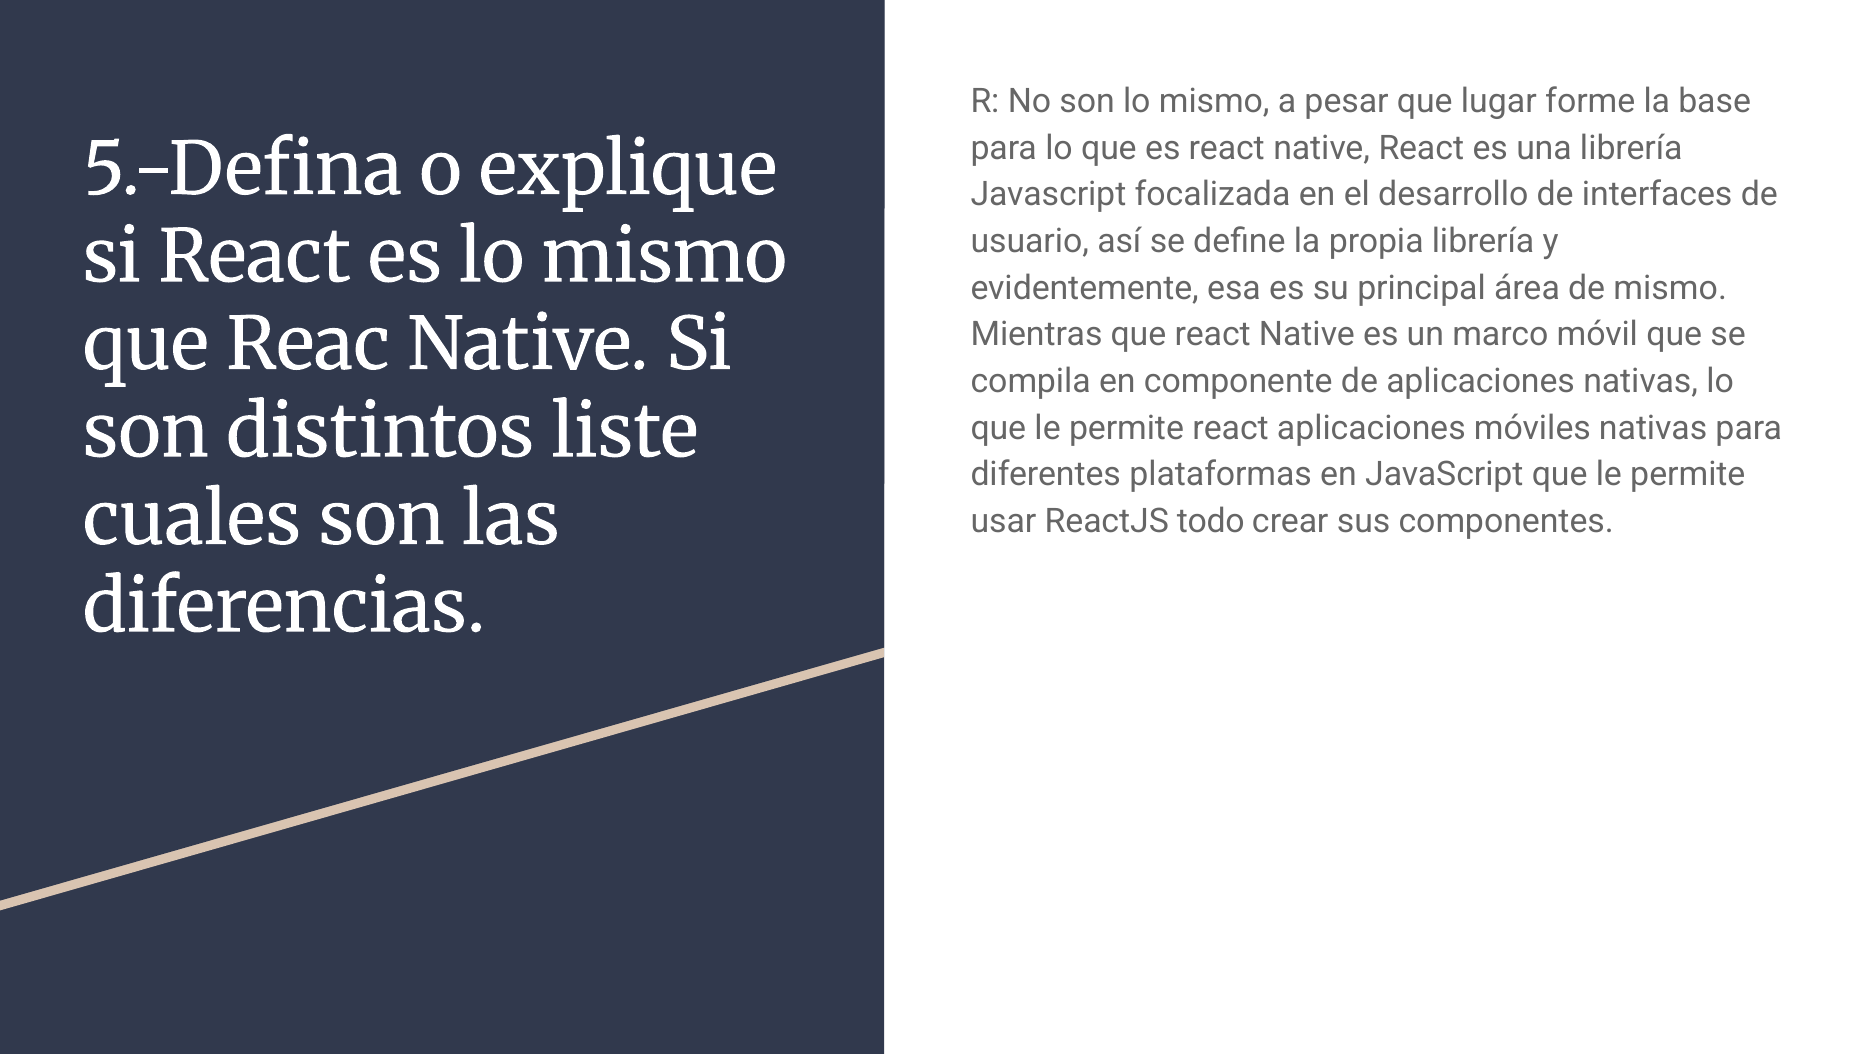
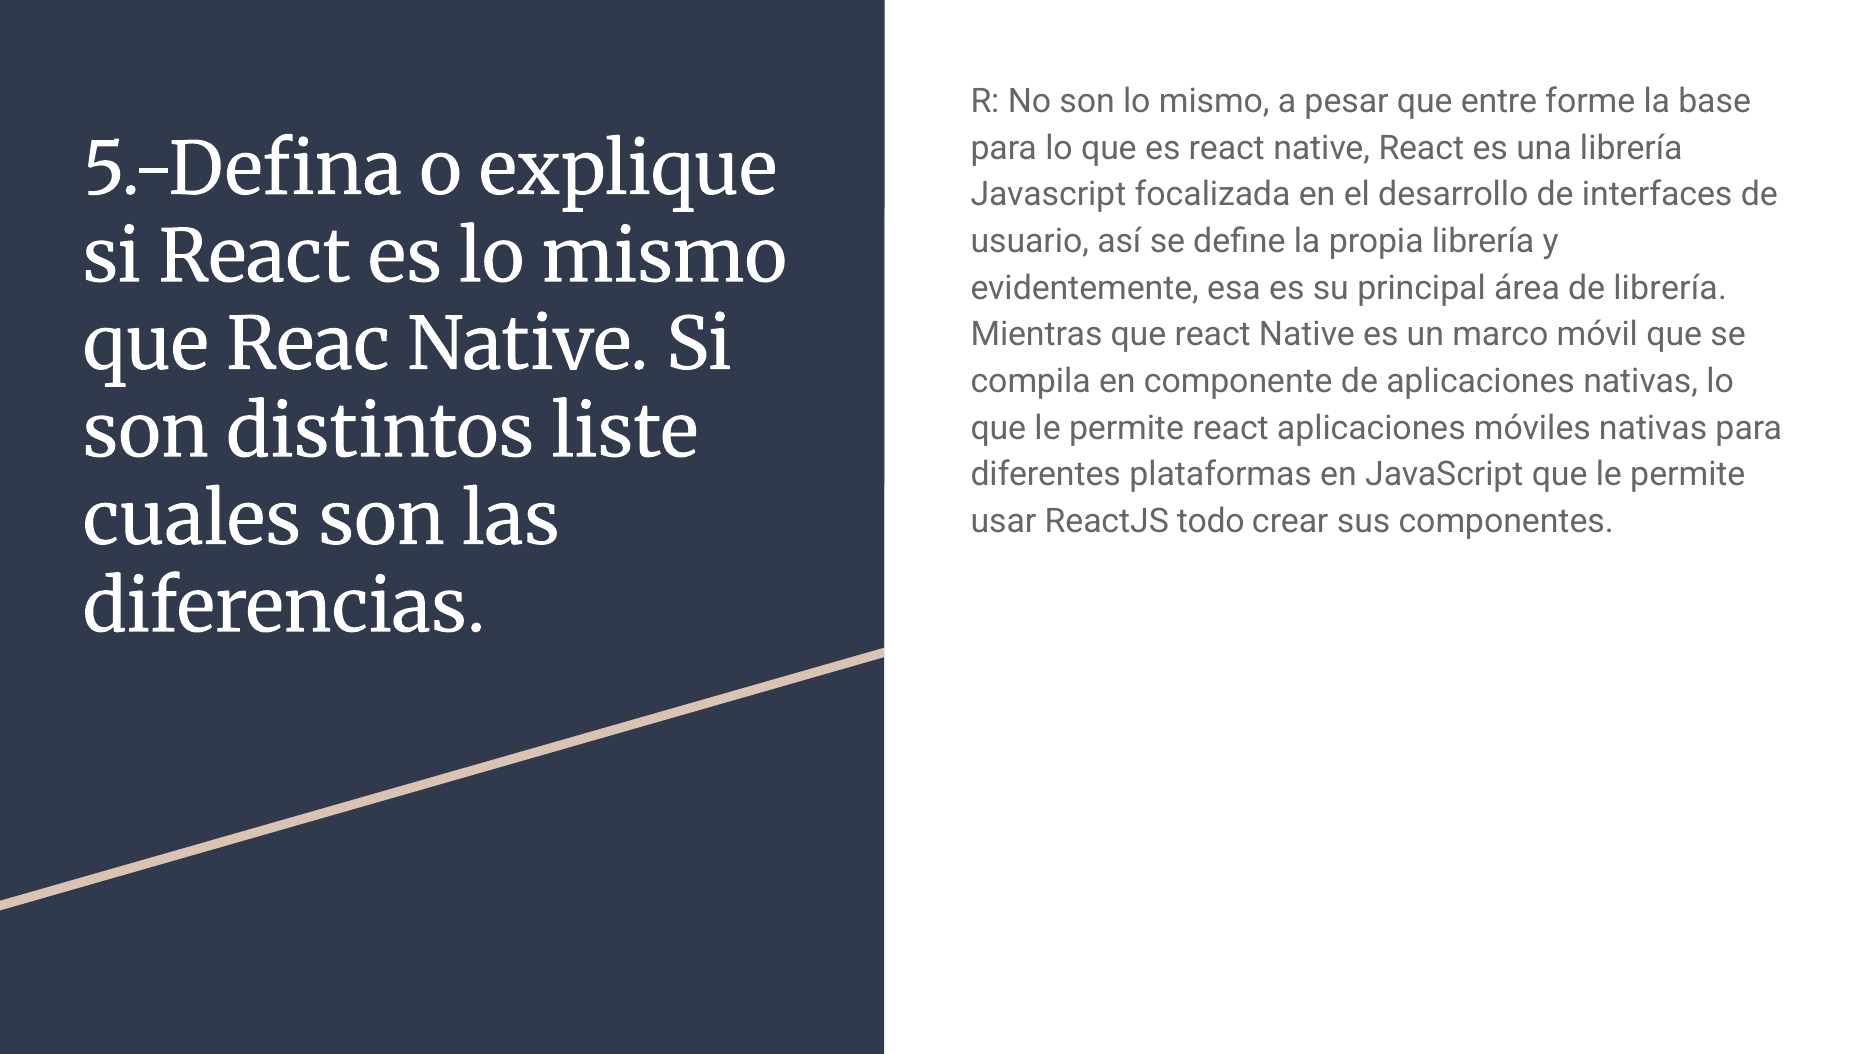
lugar: lugar -> entre
de mismo: mismo -> librería
